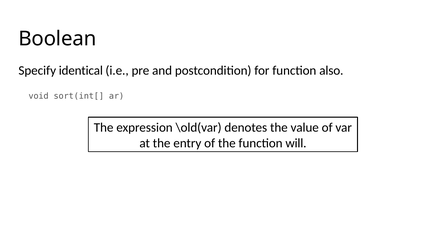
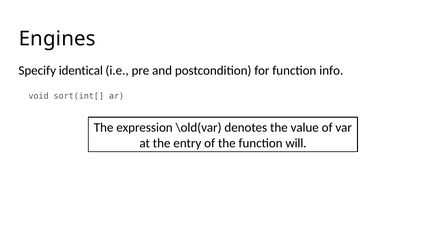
Boolean: Boolean -> Engines
also: also -> info
